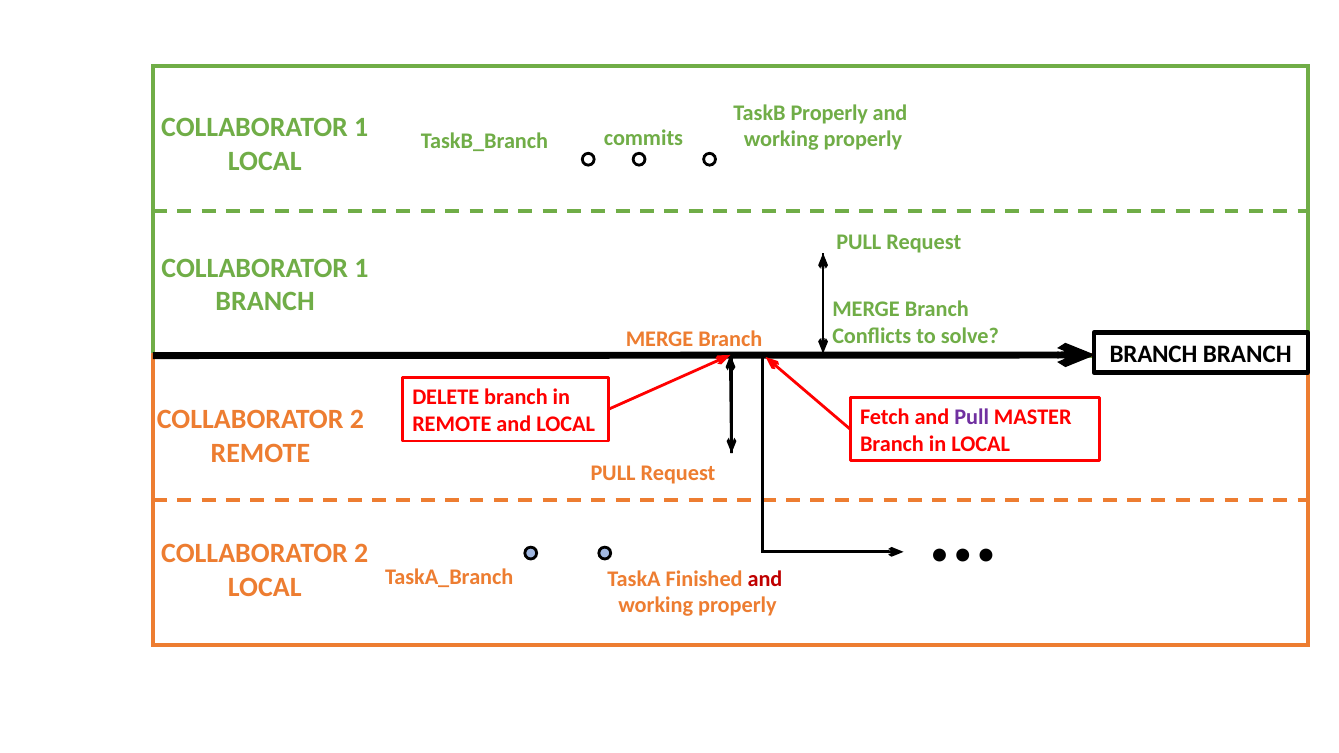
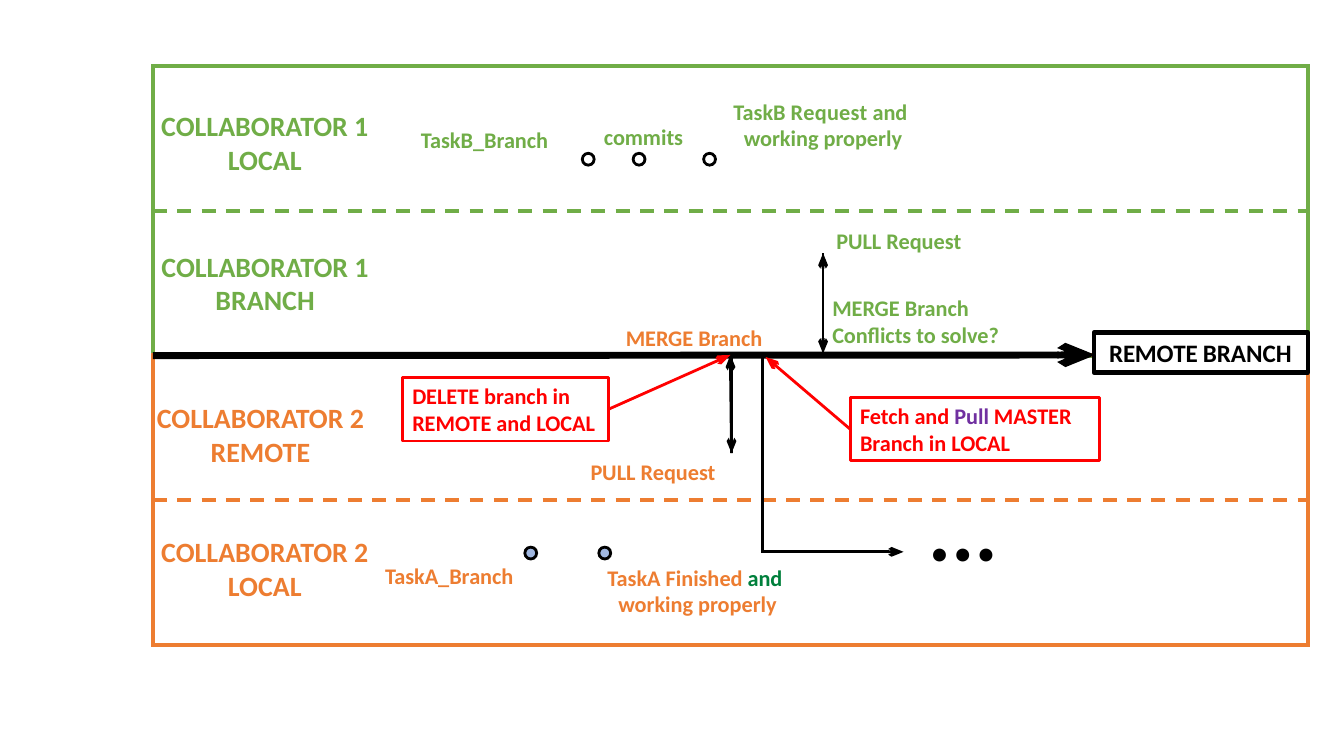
TaskB Properly: Properly -> Request
BRANCH at (1153, 354): BRANCH -> REMOTE
and at (765, 579) colour: red -> green
